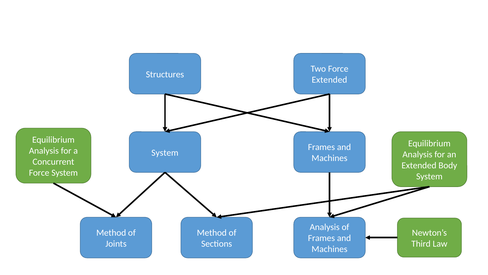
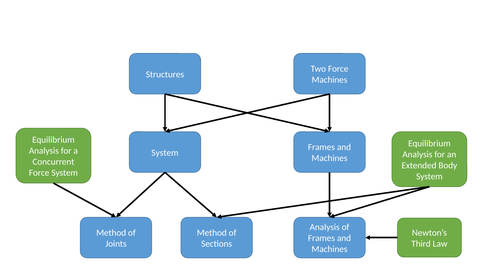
Extended at (329, 80): Extended -> Machines
